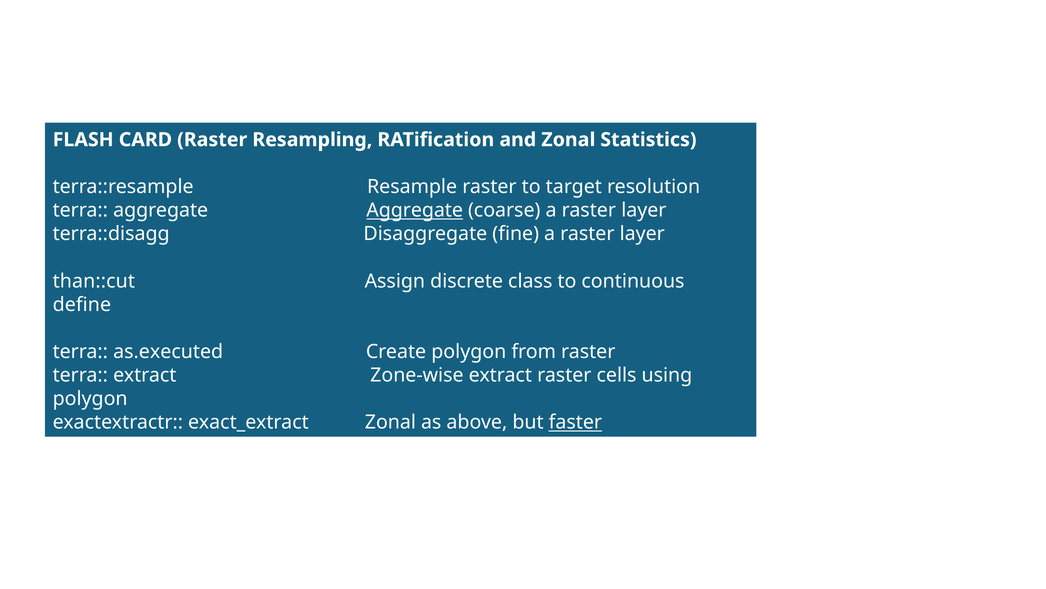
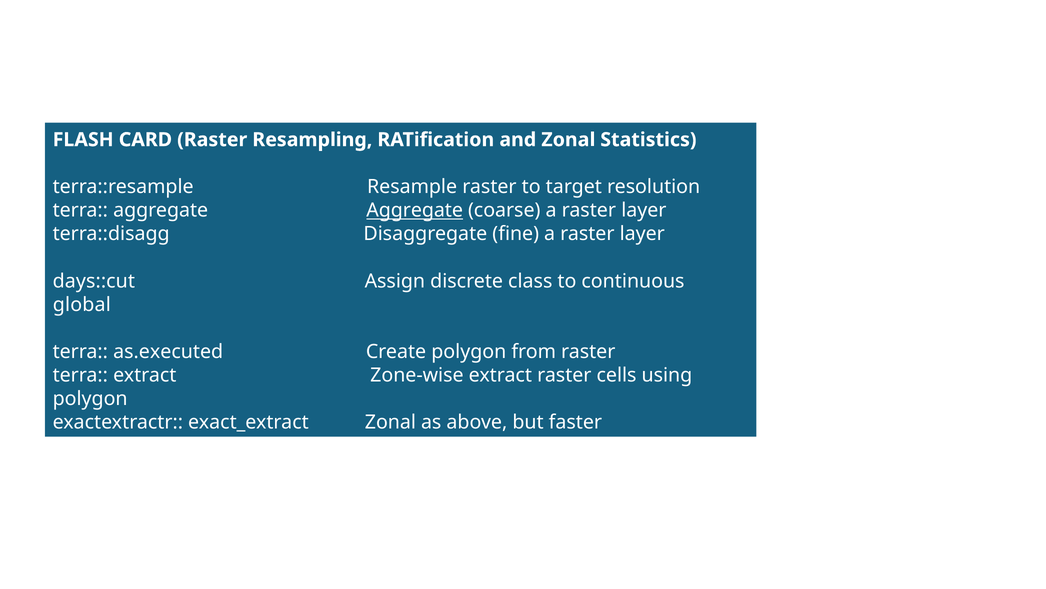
than::cut: than::cut -> days::cut
define: define -> global
faster underline: present -> none
